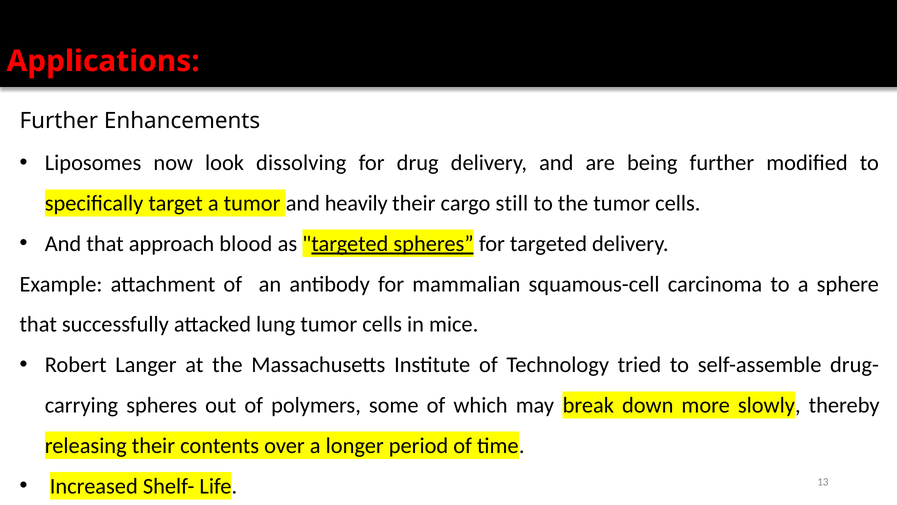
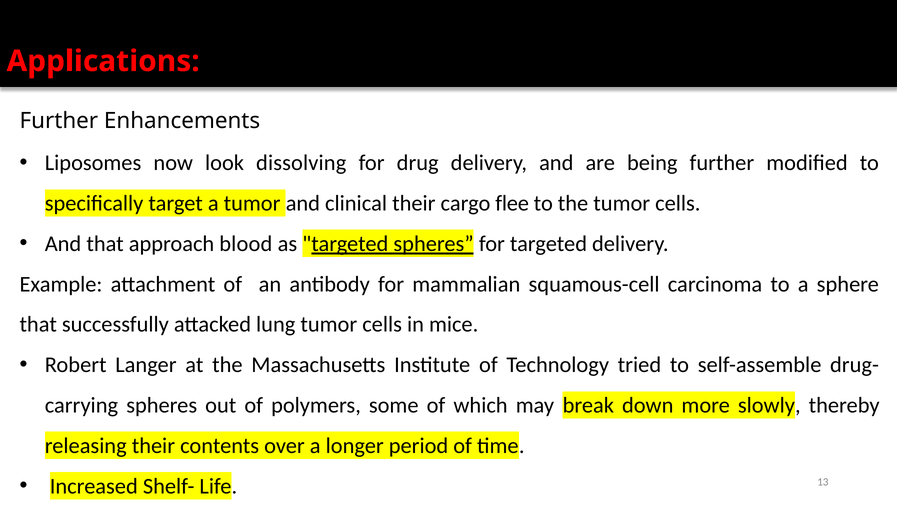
heavily: heavily -> clinical
still: still -> flee
